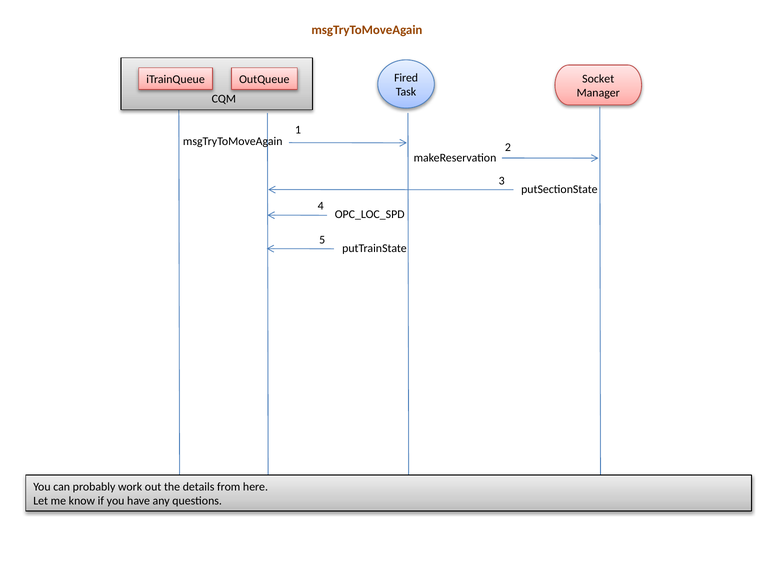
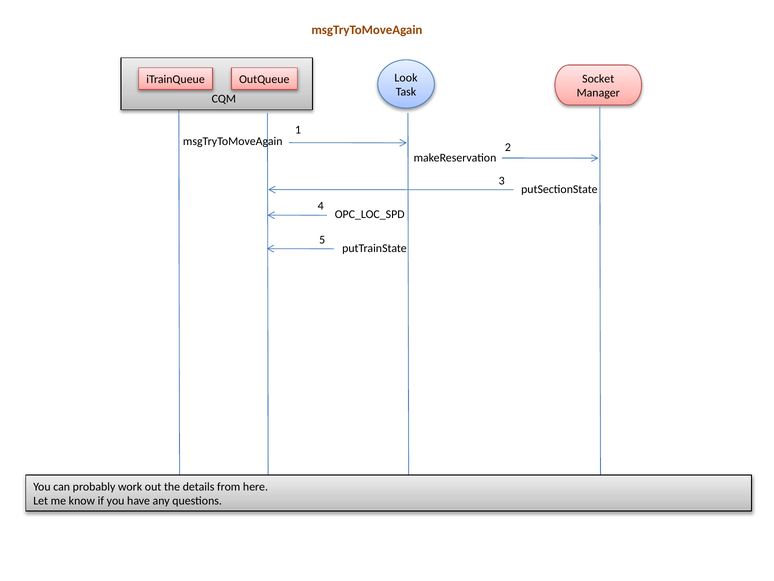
Fired: Fired -> Look
